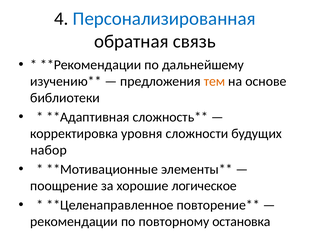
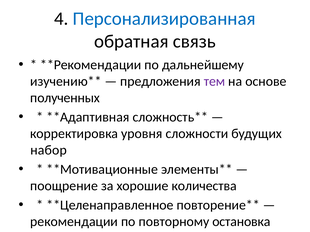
тем at (214, 82) colour: orange -> purple
библиотеки: библиотеки -> полученных
логическое: логическое -> количества
